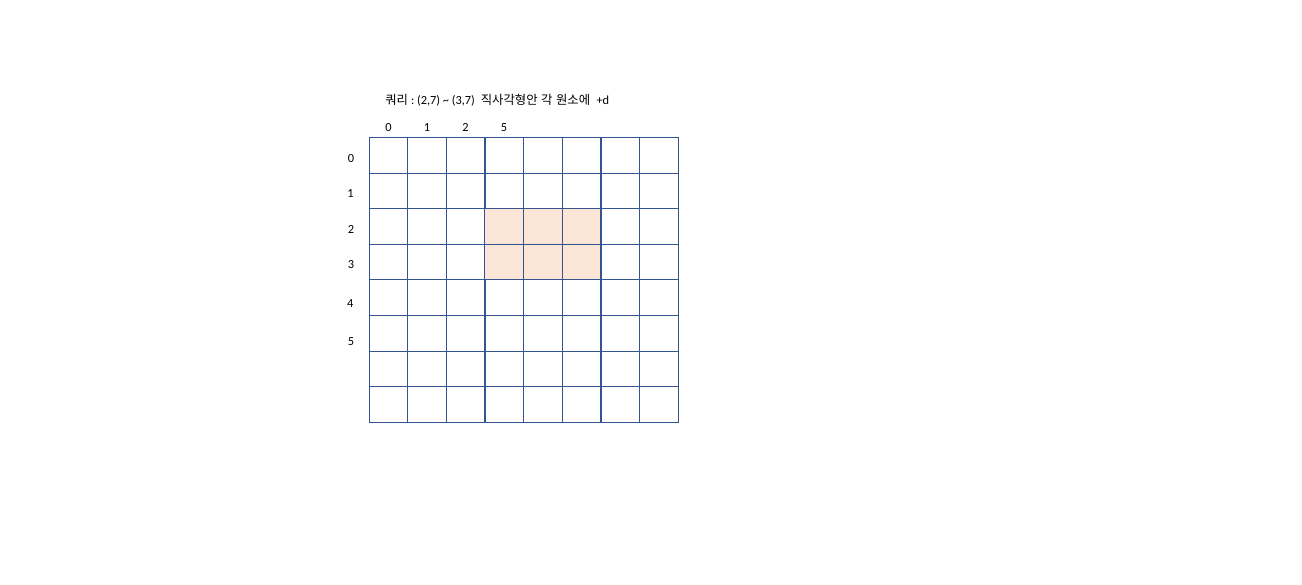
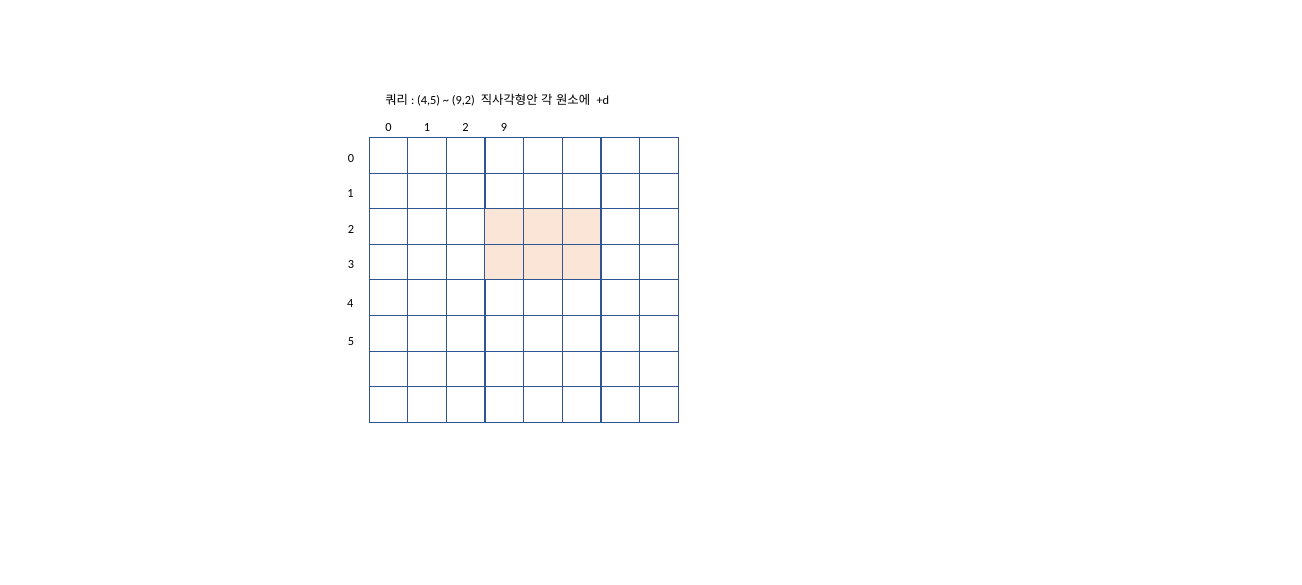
2,7: 2,7 -> 4,5
3,7: 3,7 -> 9,2
1 5: 5 -> 9
